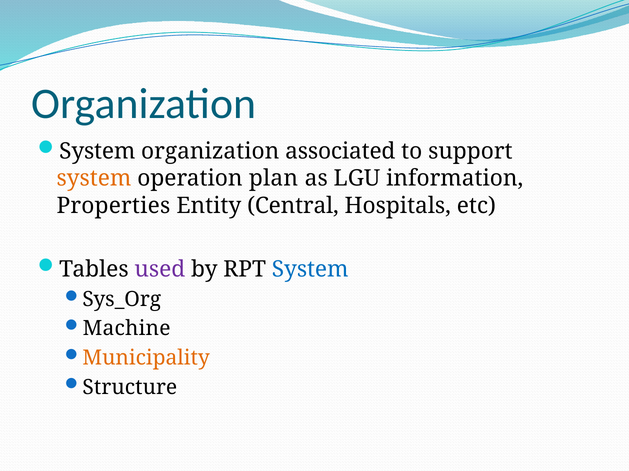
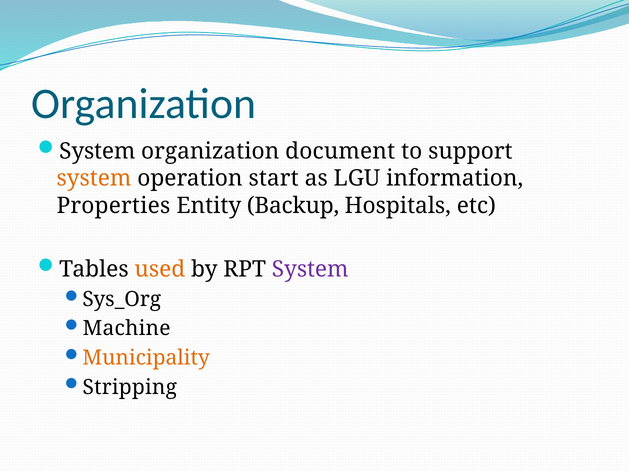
associated: associated -> document
plan: plan -> start
Central: Central -> Backup
used colour: purple -> orange
System at (310, 269) colour: blue -> purple
Structure: Structure -> Stripping
